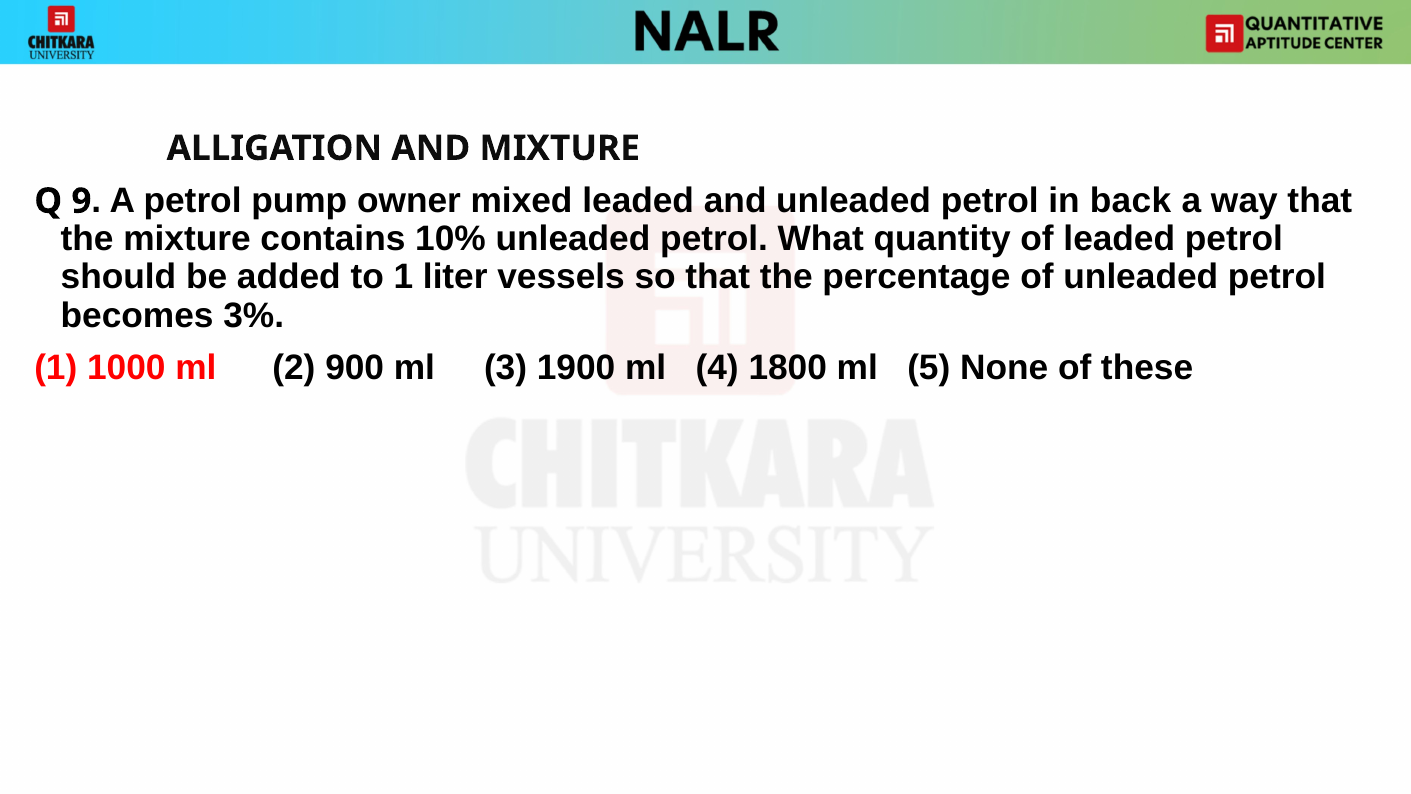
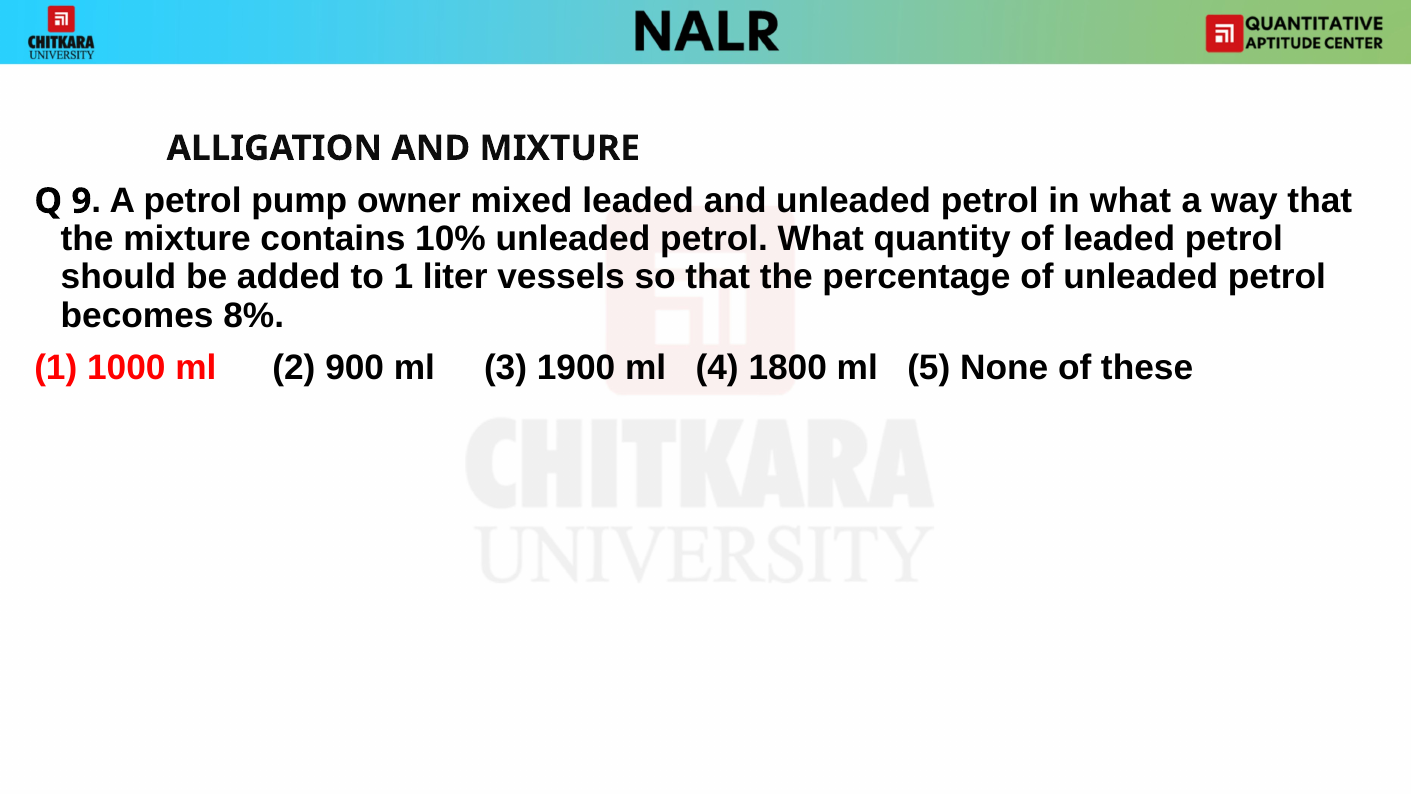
in back: back -> what
3%: 3% -> 8%
